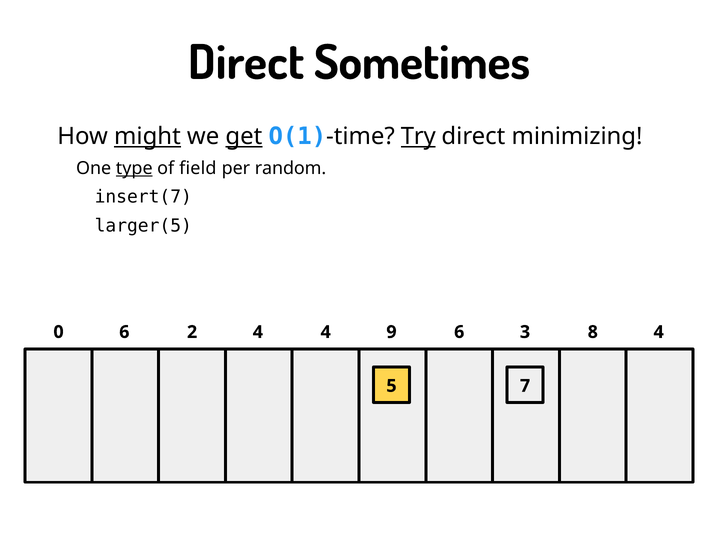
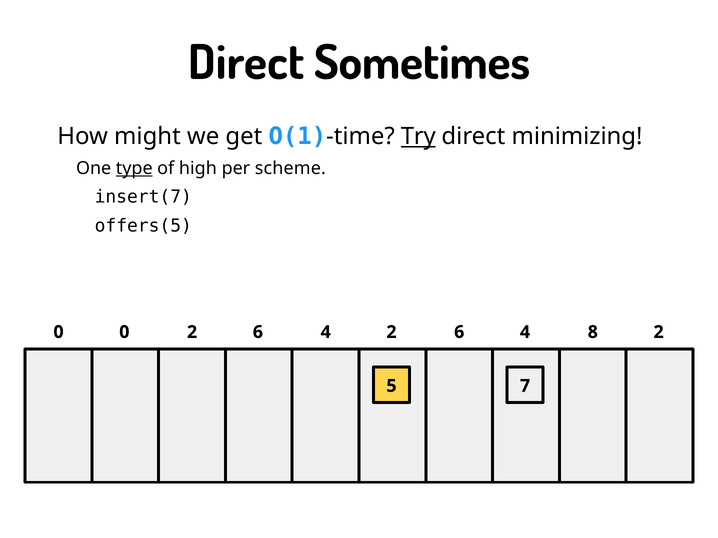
might underline: present -> none
get underline: present -> none
field: field -> high
random: random -> scheme
larger(5: larger(5 -> offers(5
0 6: 6 -> 0
4 at (258, 332): 4 -> 6
4 9: 9 -> 2
3 at (525, 332): 3 -> 4
8 4: 4 -> 2
